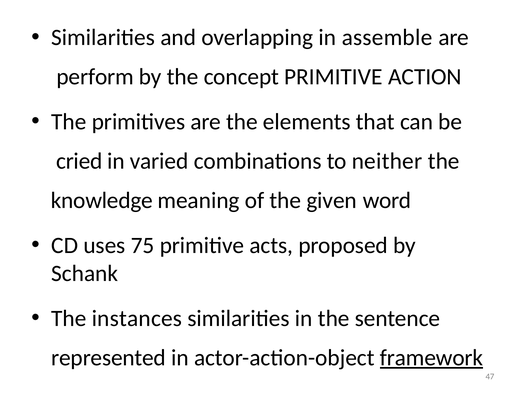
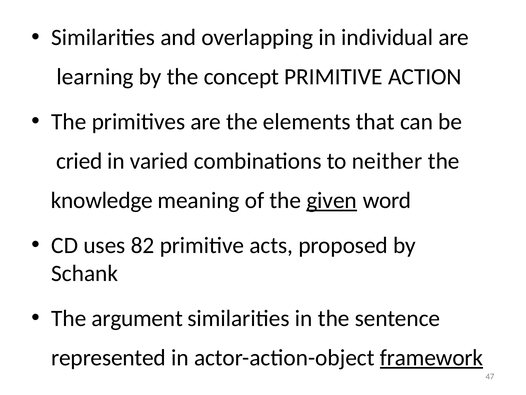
assemble: assemble -> individual
perform: perform -> learning
given underline: none -> present
75: 75 -> 82
instances: instances -> argument
